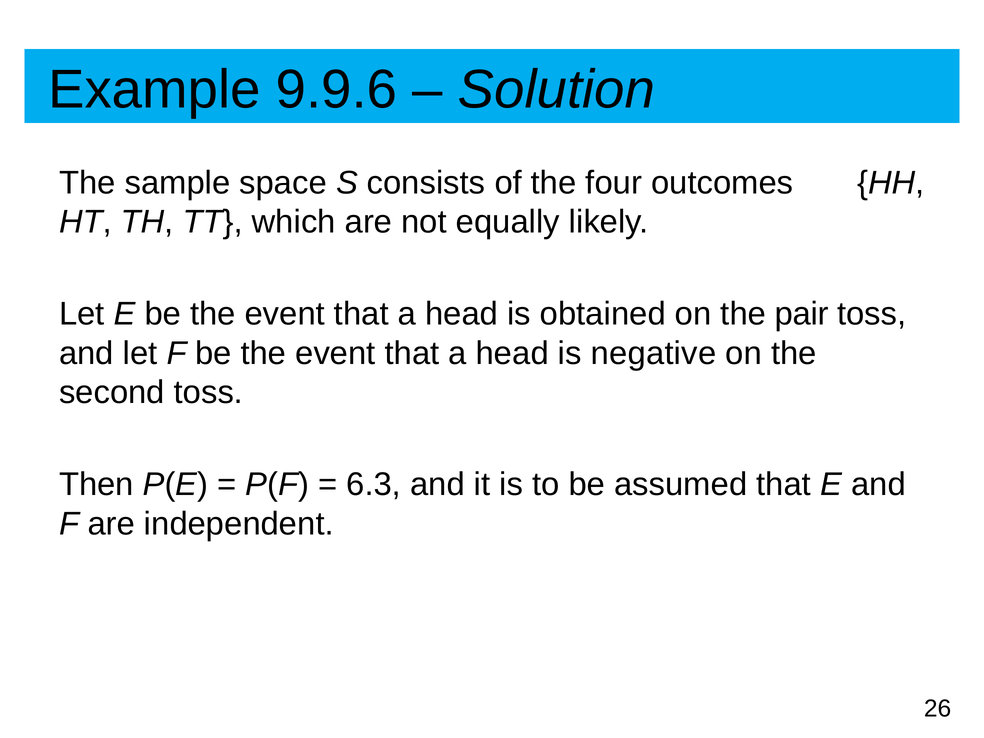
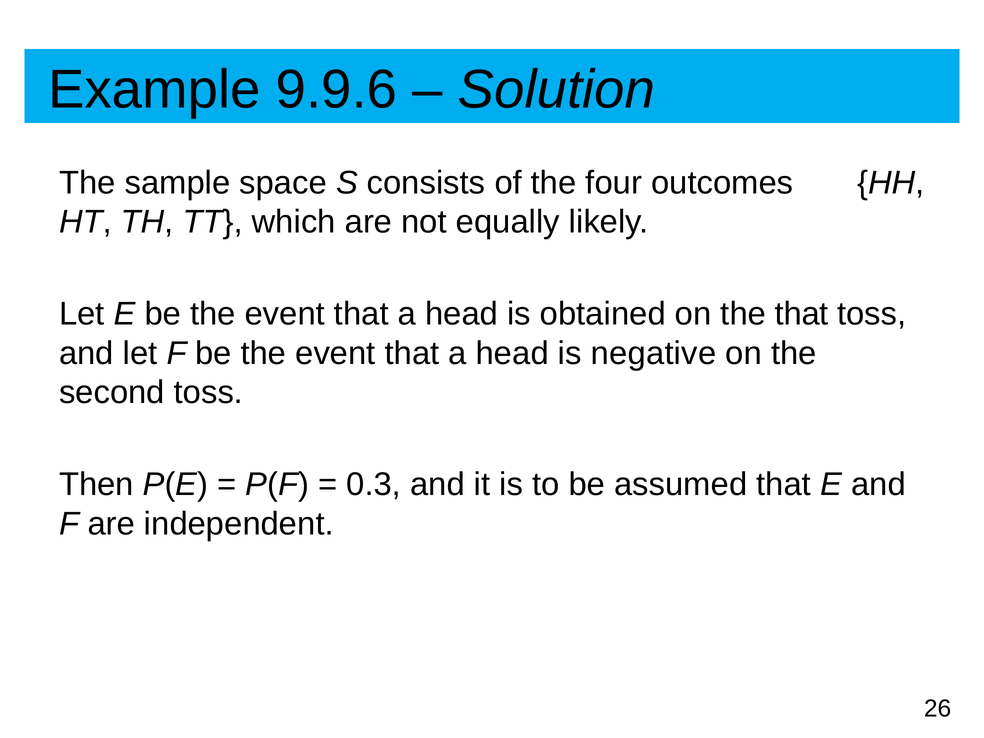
the pair: pair -> that
6.3: 6.3 -> 0.3
